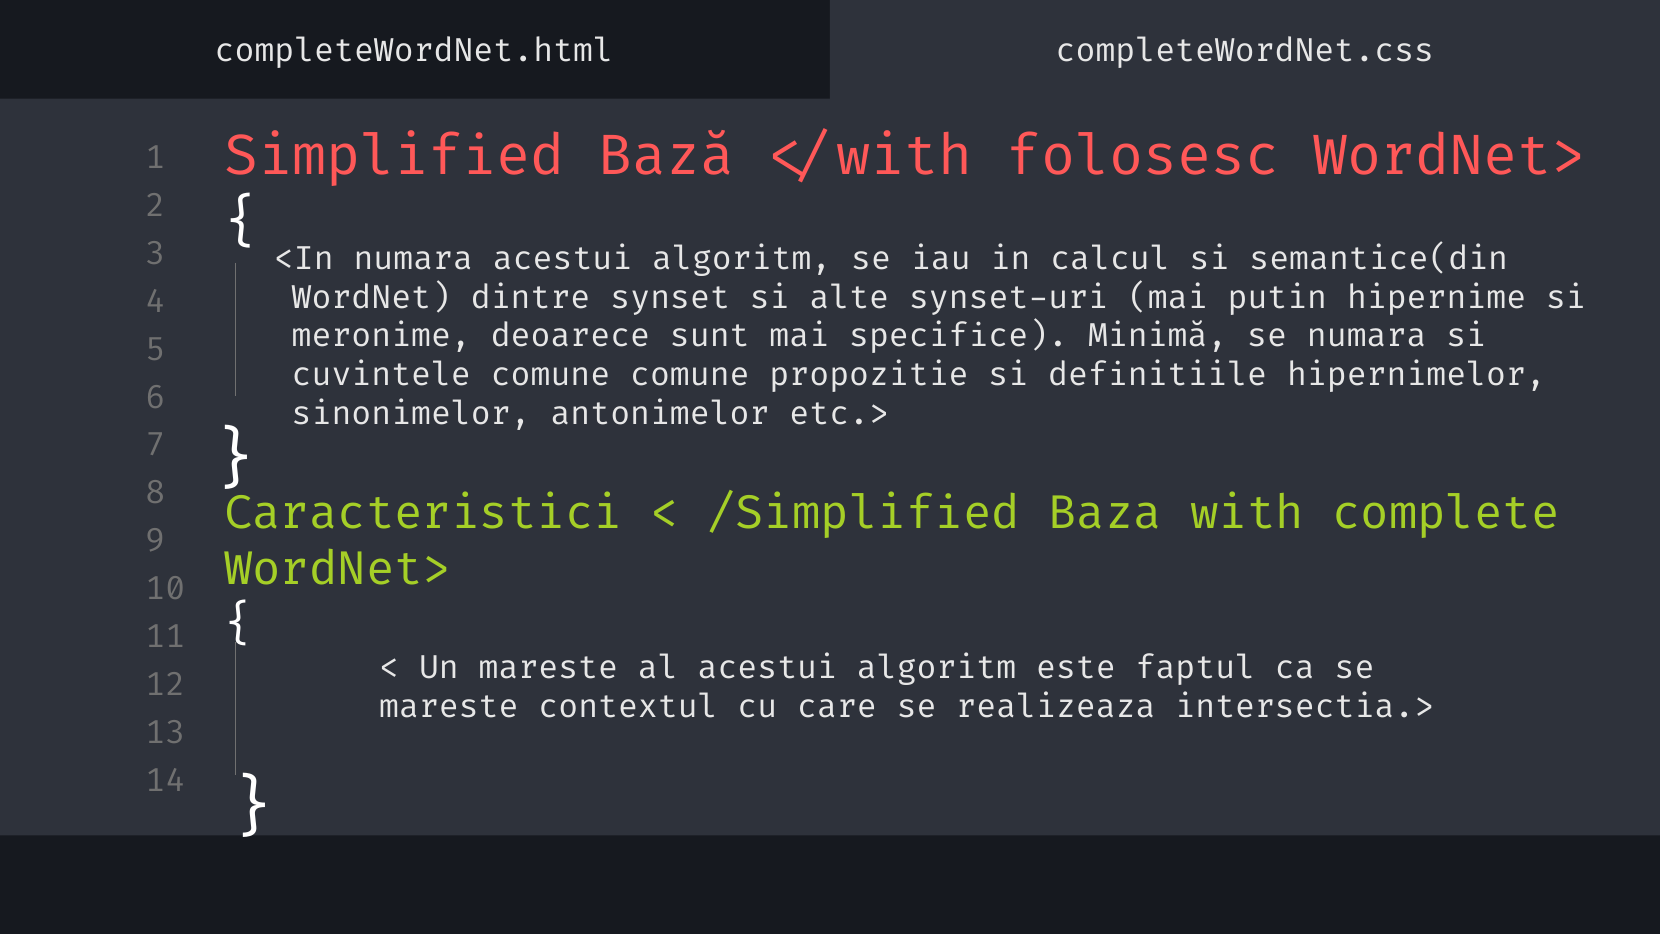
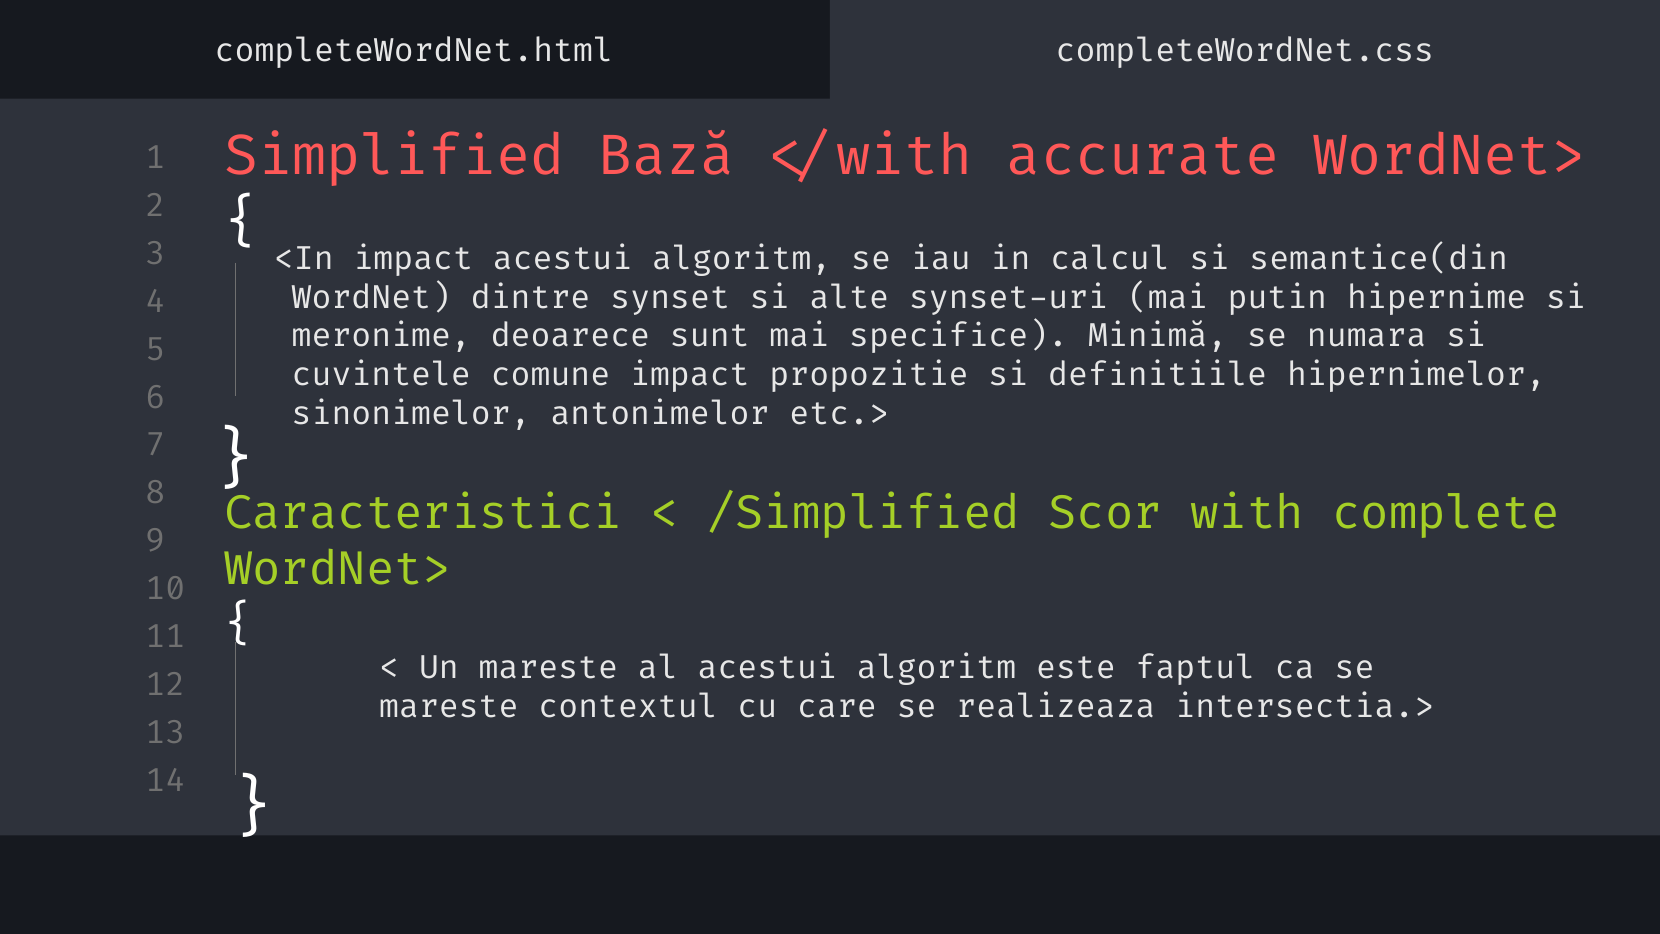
folosesc: folosesc -> accurate
<In numara: numara -> impact
comune comune: comune -> impact
Baza: Baza -> Scor
